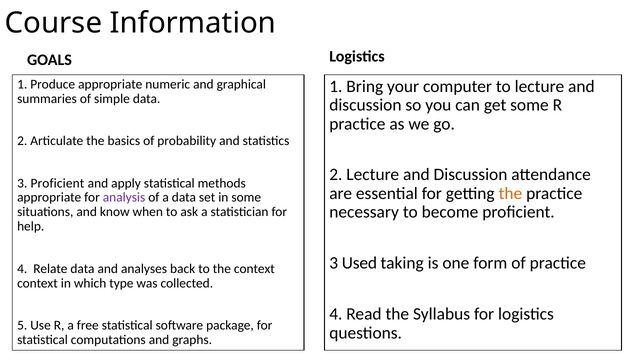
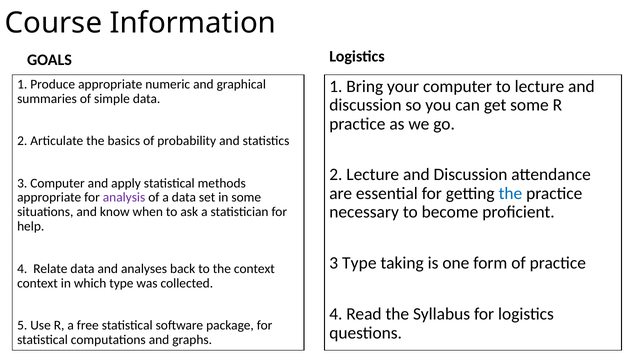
3 Proficient: Proficient -> Computer
the at (510, 194) colour: orange -> blue
3 Used: Used -> Type
